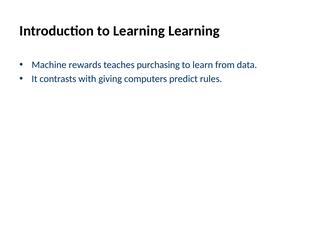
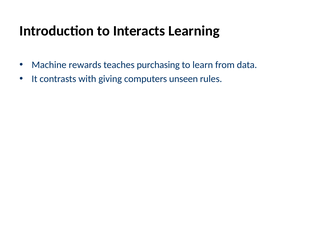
to Learning: Learning -> Interacts
predict: predict -> unseen
